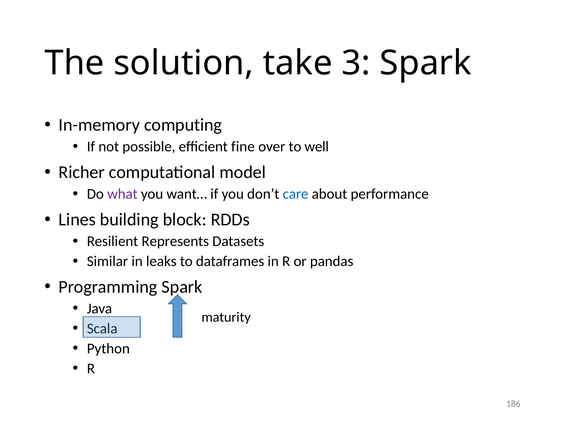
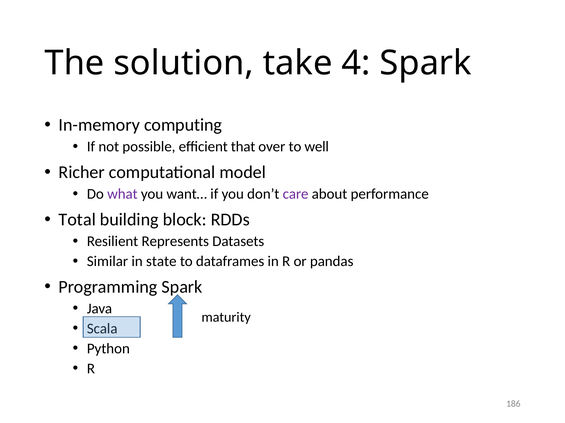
3: 3 -> 4
fine: fine -> that
care colour: blue -> purple
Lines: Lines -> Total
leaks: leaks -> state
